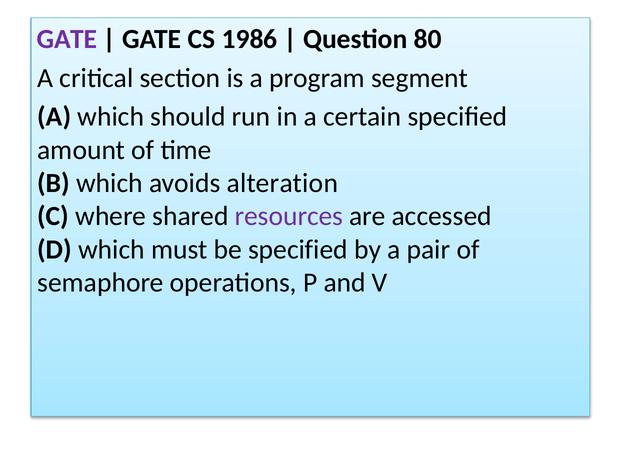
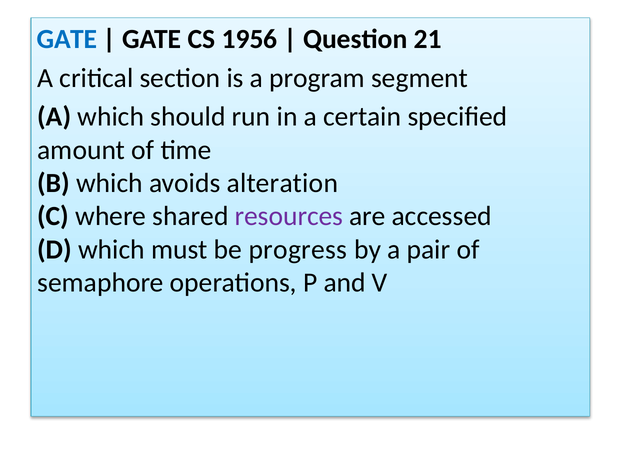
GATE at (67, 39) colour: purple -> blue
1986: 1986 -> 1956
80: 80 -> 21
be specified: specified -> progress
